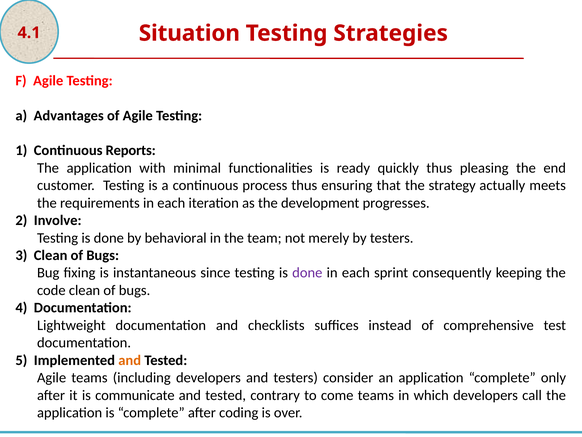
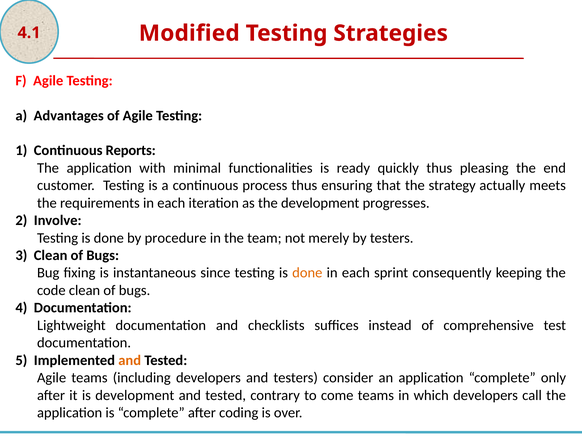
Situation: Situation -> Modified
behavioral: behavioral -> procedure
done at (307, 273) colour: purple -> orange
is communicate: communicate -> development
